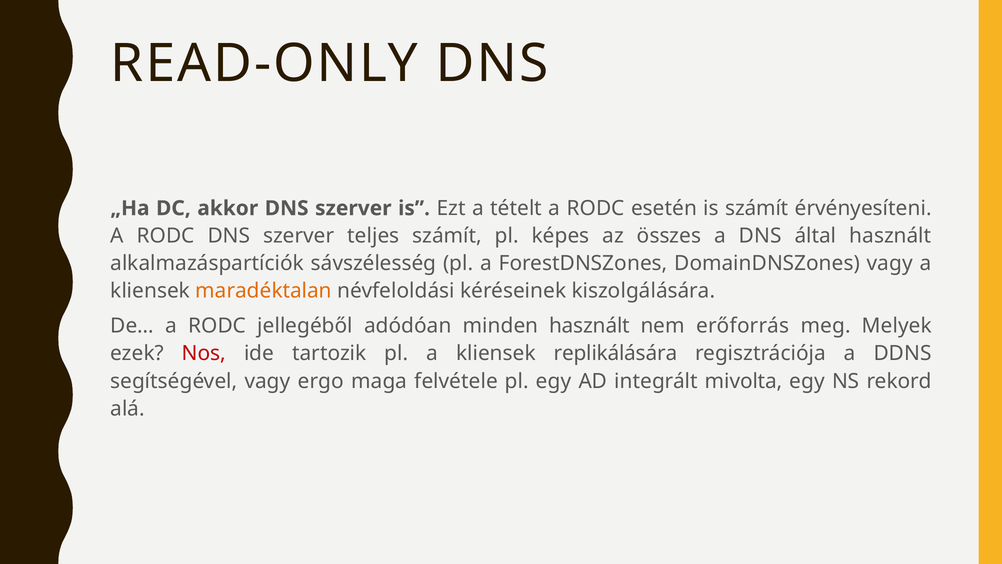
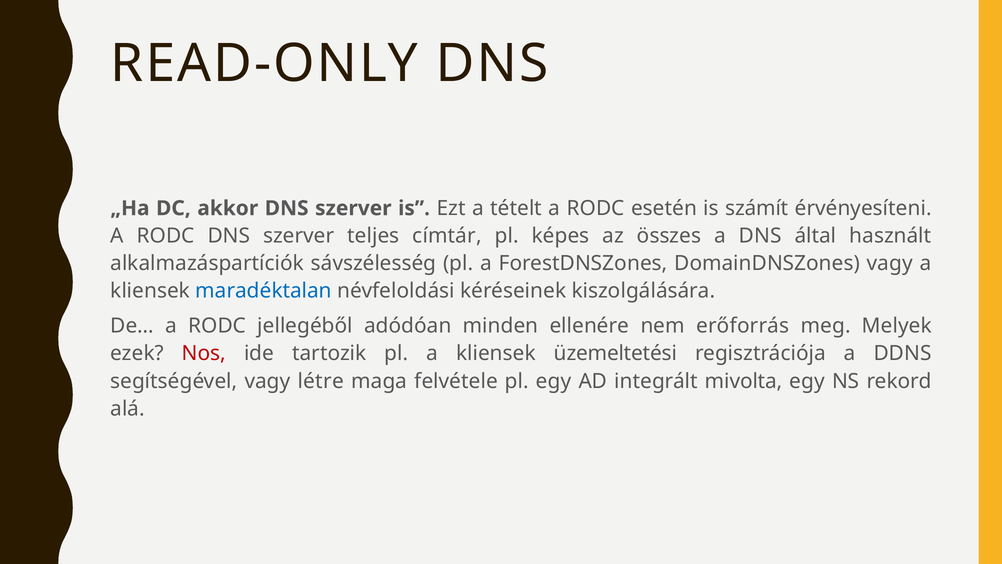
teljes számít: számít -> címtár
maradéktalan colour: orange -> blue
minden használt: használt -> ellenére
replikálására: replikálására -> üzemeltetési
ergo: ergo -> létre
